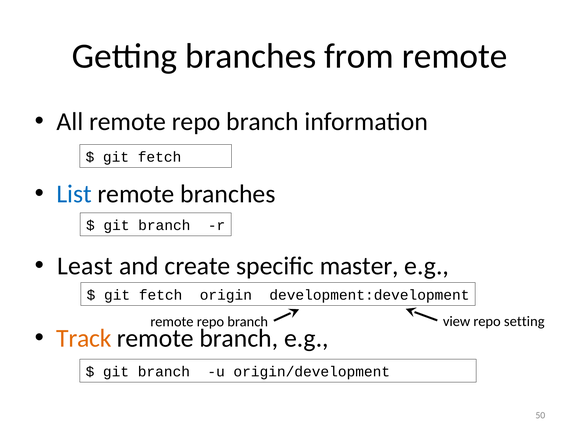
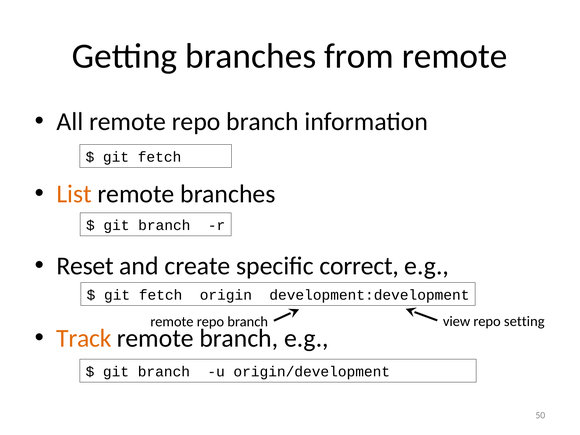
List colour: blue -> orange
Least: Least -> Reset
master: master -> correct
